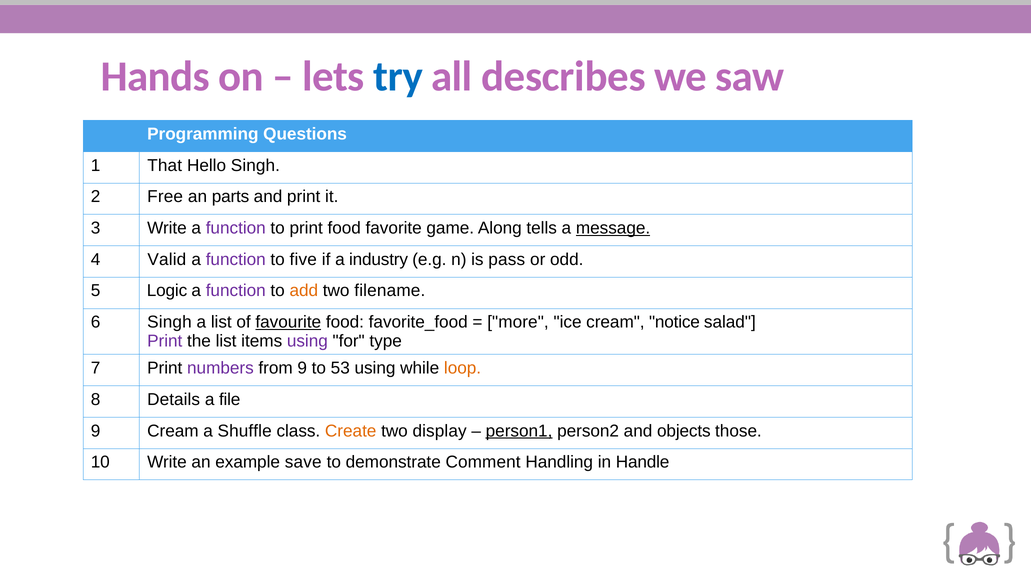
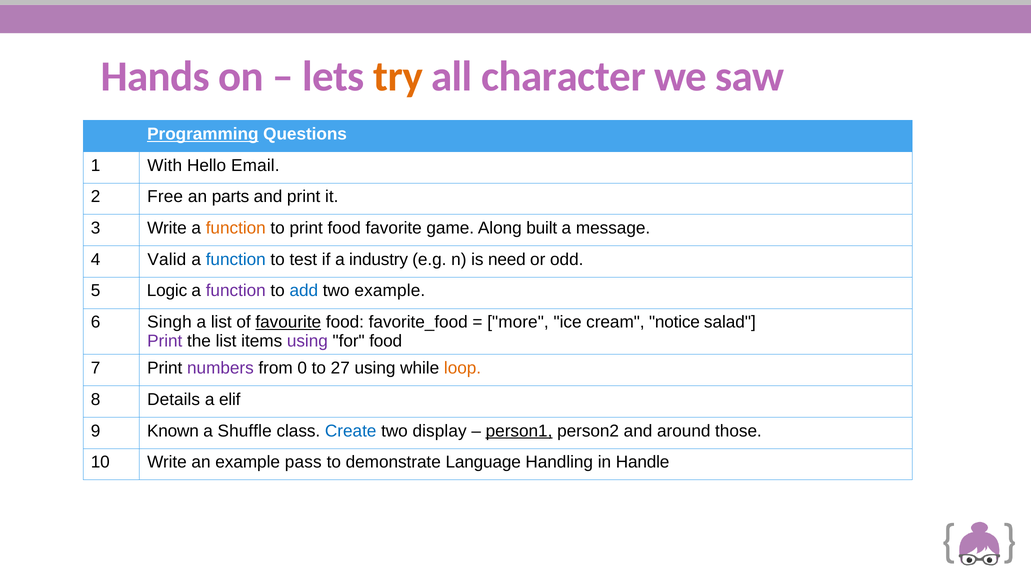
try colour: blue -> orange
describes: describes -> character
Programming underline: none -> present
That: That -> With
Hello Singh: Singh -> Email
function at (236, 228) colour: purple -> orange
tells: tells -> built
message underline: present -> none
function at (236, 259) colour: purple -> blue
five: five -> test
pass: pass -> need
add colour: orange -> blue
two filename: filename -> example
for type: type -> food
from 9: 9 -> 0
53: 53 -> 27
file: file -> elif
9 Cream: Cream -> Known
Create colour: orange -> blue
objects: objects -> around
save: save -> pass
Comment: Comment -> Language
